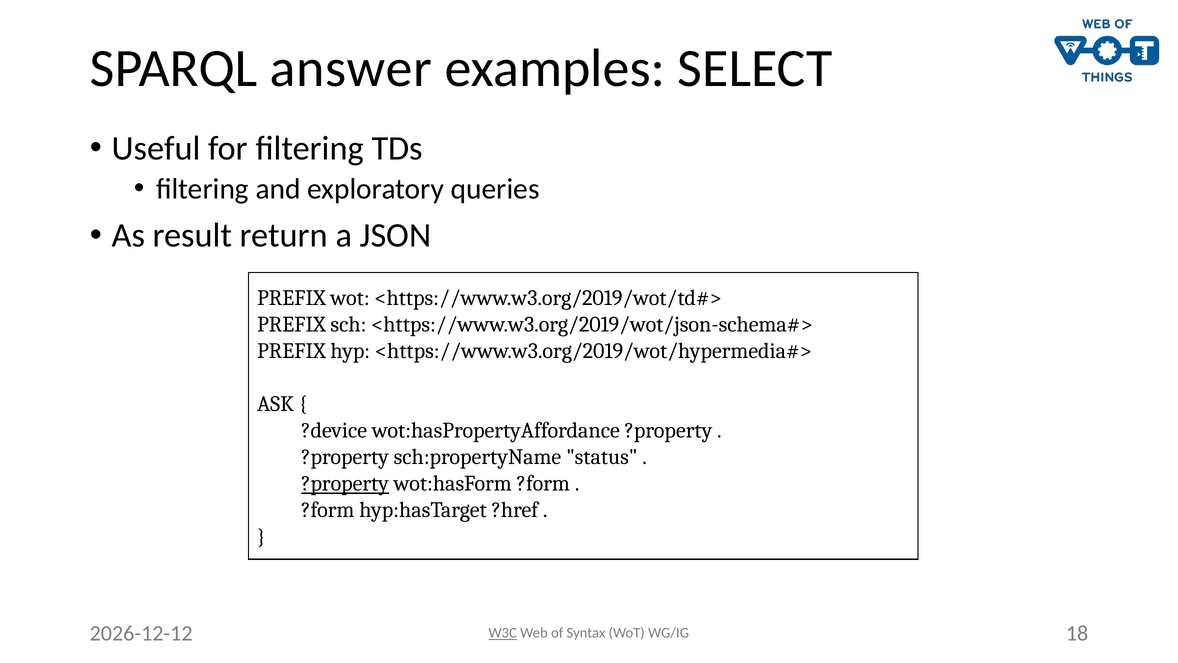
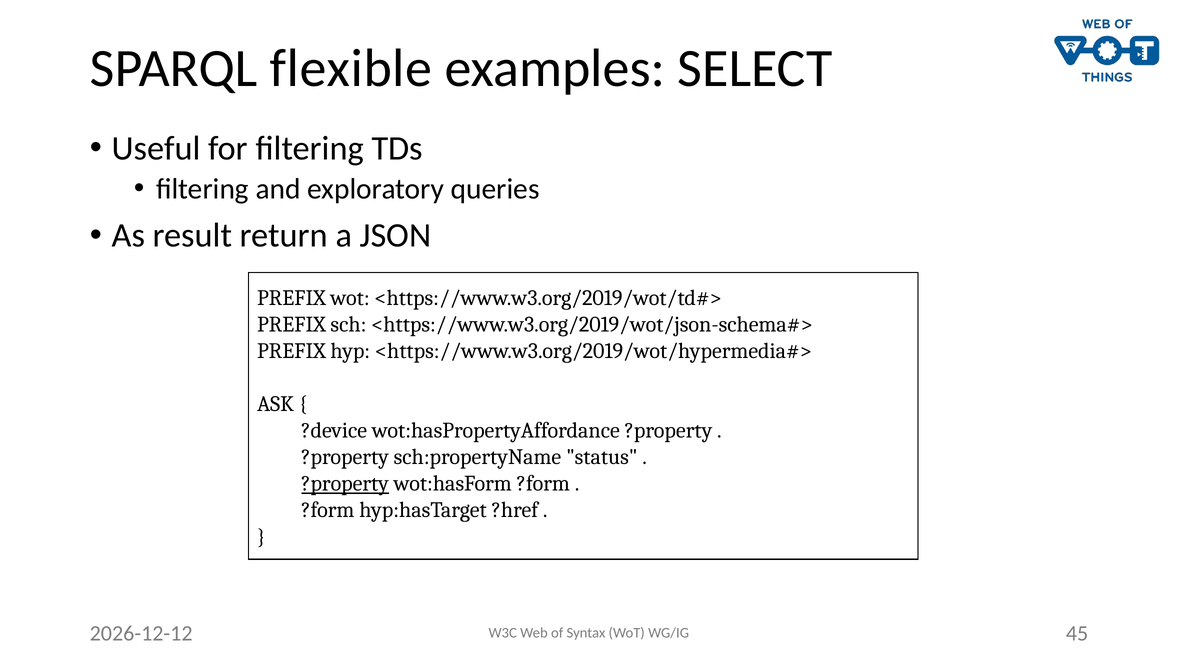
answer: answer -> flexible
W3C underline: present -> none
18: 18 -> 45
